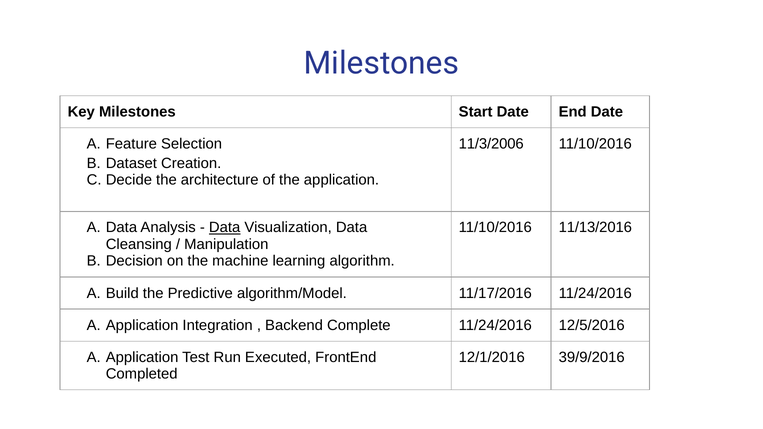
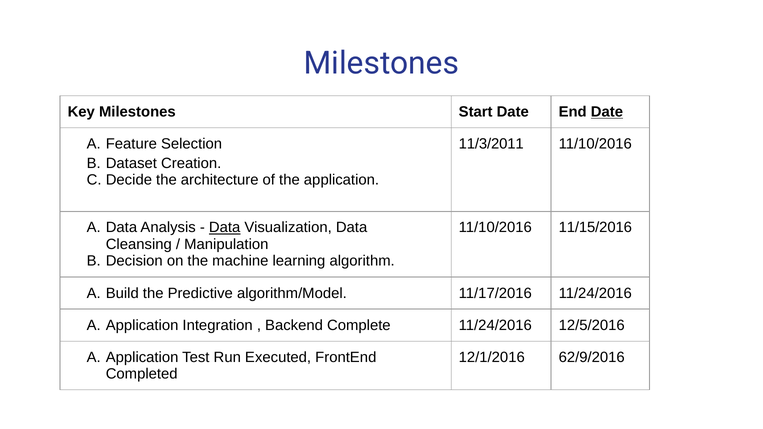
Date at (607, 112) underline: none -> present
11/3/2006: 11/3/2006 -> 11/3/2011
11/13/2016: 11/13/2016 -> 11/15/2016
39/9/2016: 39/9/2016 -> 62/9/2016
